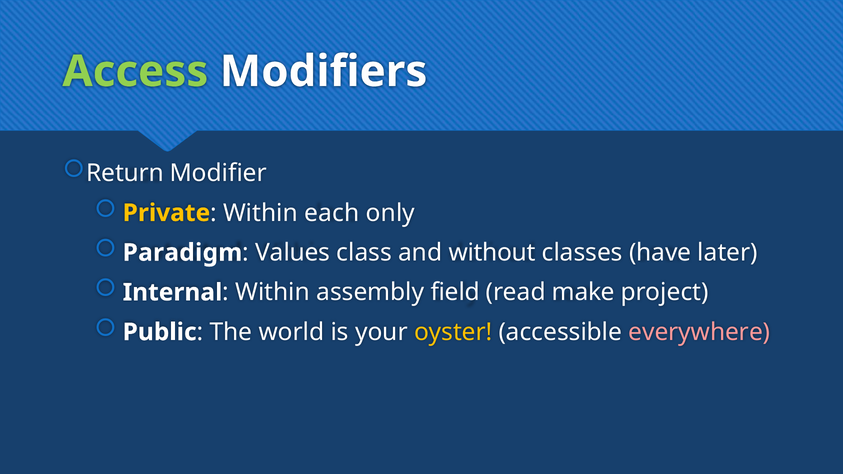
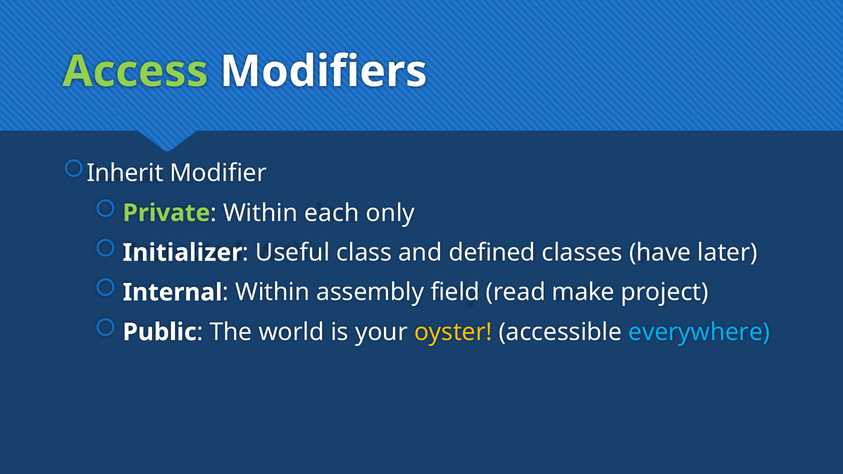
Return: Return -> Inherit
Private colour: yellow -> light green
Paradigm: Paradigm -> Initializer
Values: Values -> Useful
without: without -> defined
everywhere colour: pink -> light blue
